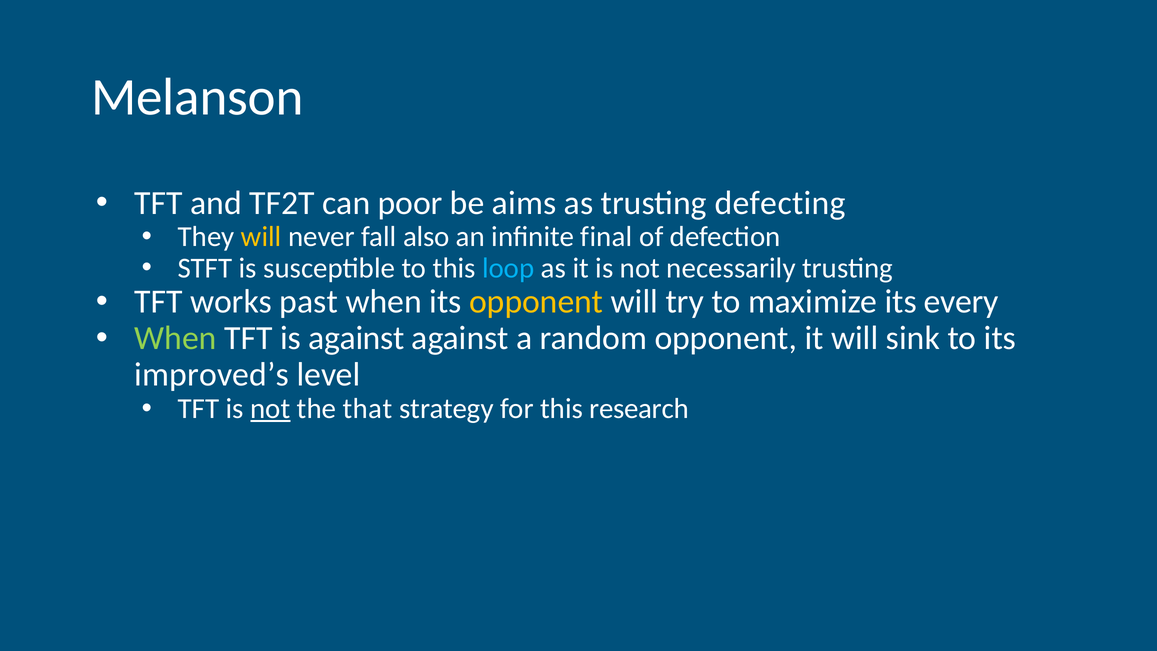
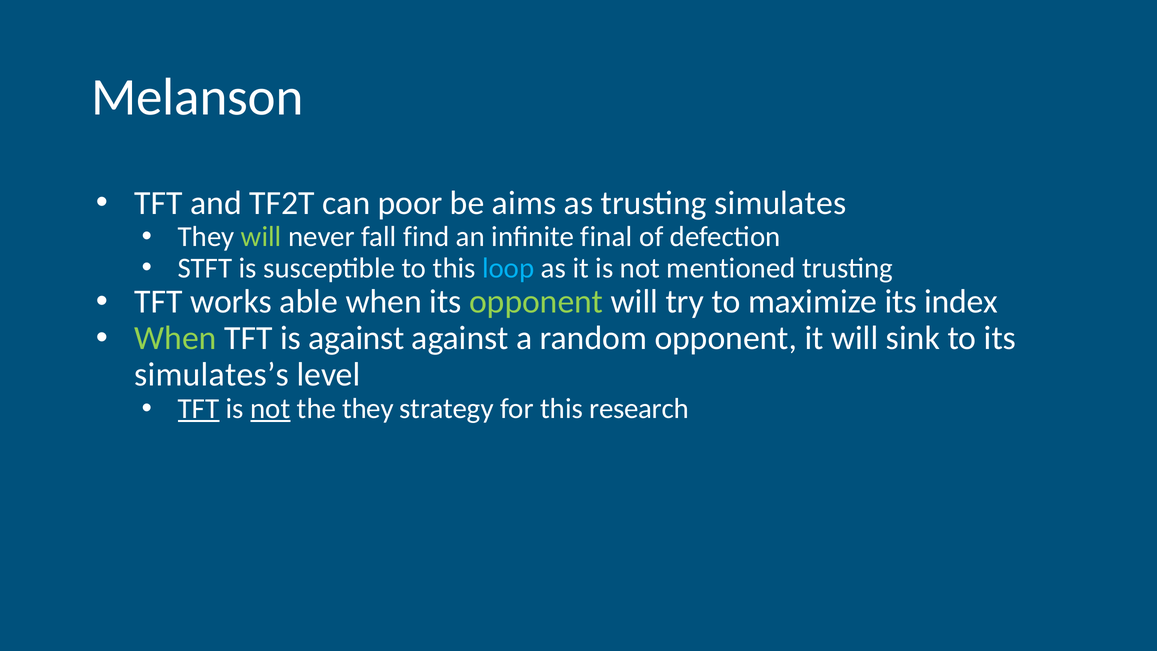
defecting: defecting -> simulates
will at (261, 237) colour: yellow -> light green
also: also -> find
necessarily: necessarily -> mentioned
past: past -> able
opponent at (536, 302) colour: yellow -> light green
every: every -> index
improved’s: improved’s -> simulates’s
TFT at (199, 409) underline: none -> present
the that: that -> they
